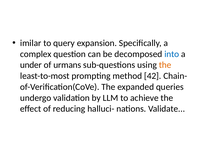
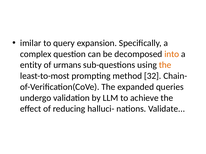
into colour: blue -> orange
under: under -> entity
42: 42 -> 32
